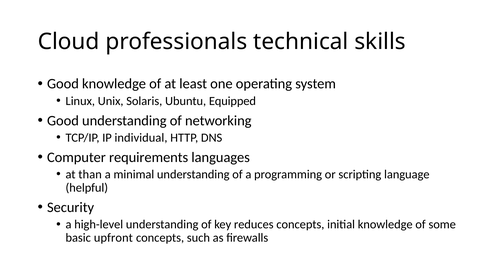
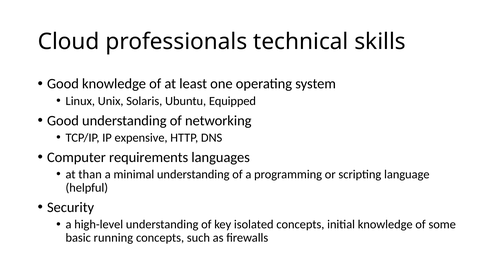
individual: individual -> expensive
reduces: reduces -> isolated
upfront: upfront -> running
